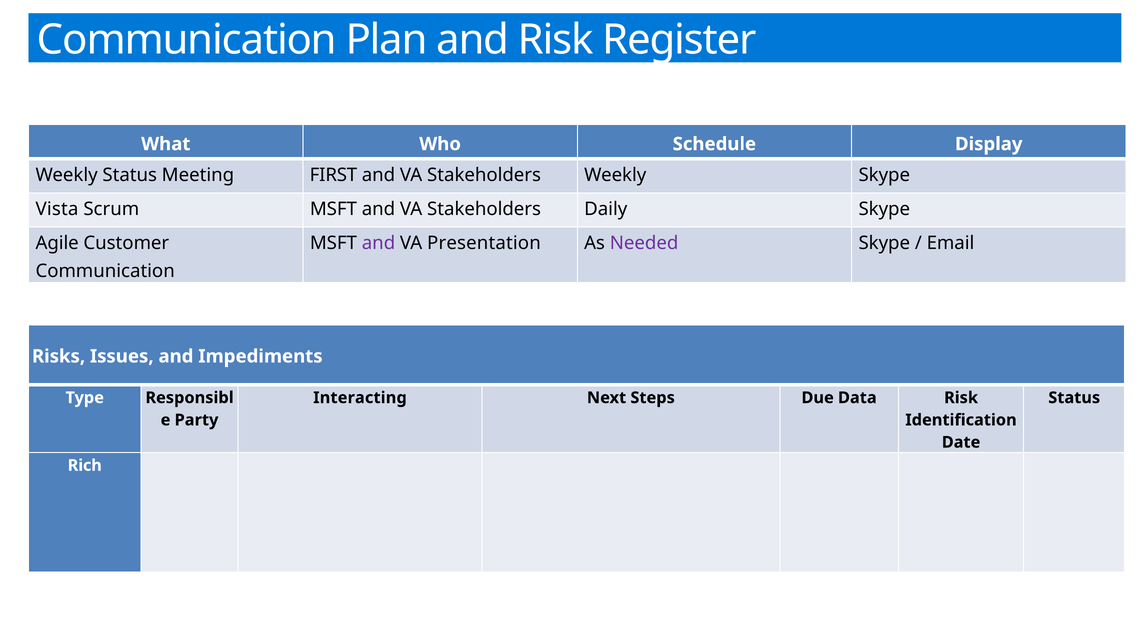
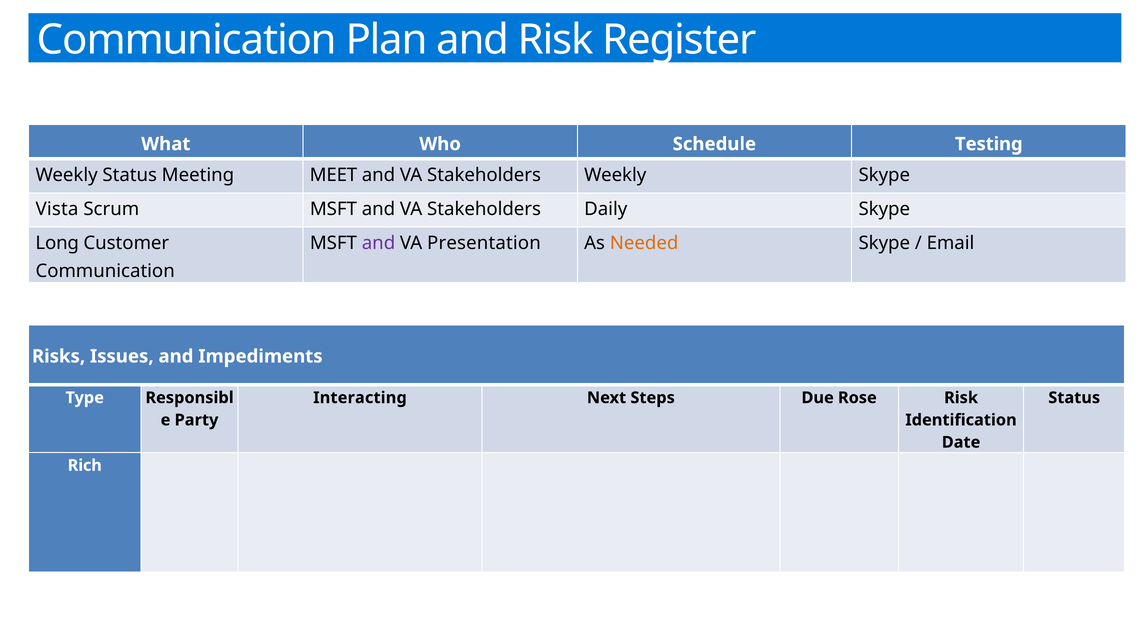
Display: Display -> Testing
FIRST: FIRST -> MEET
Agile: Agile -> Long
Needed colour: purple -> orange
Data: Data -> Rose
